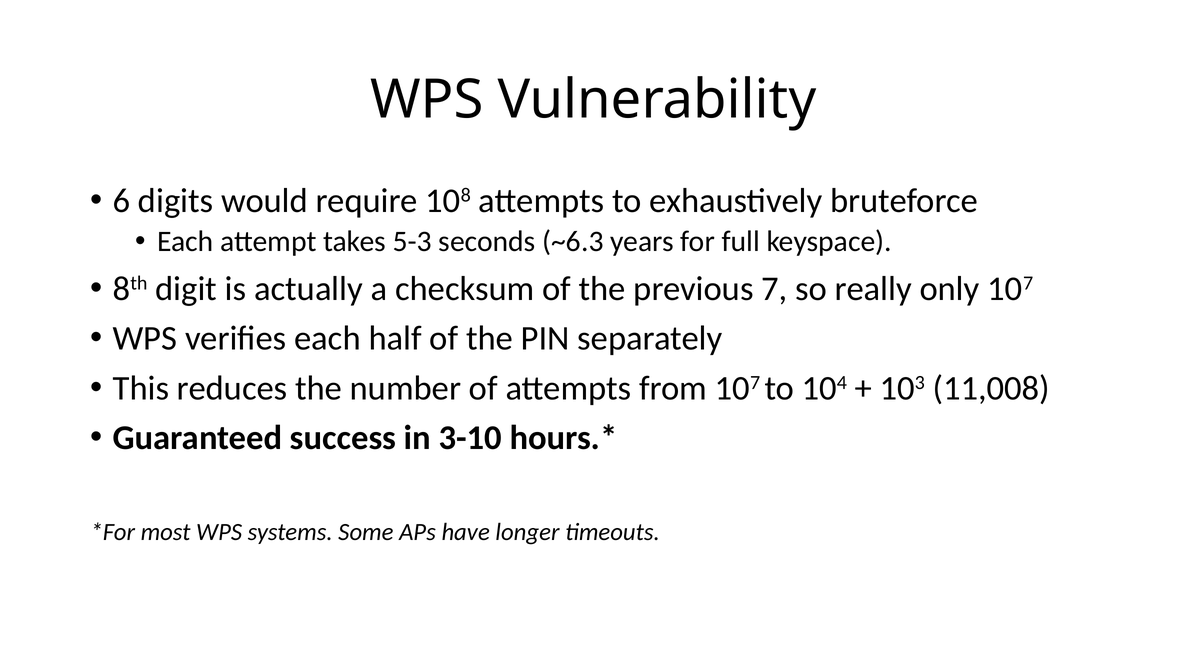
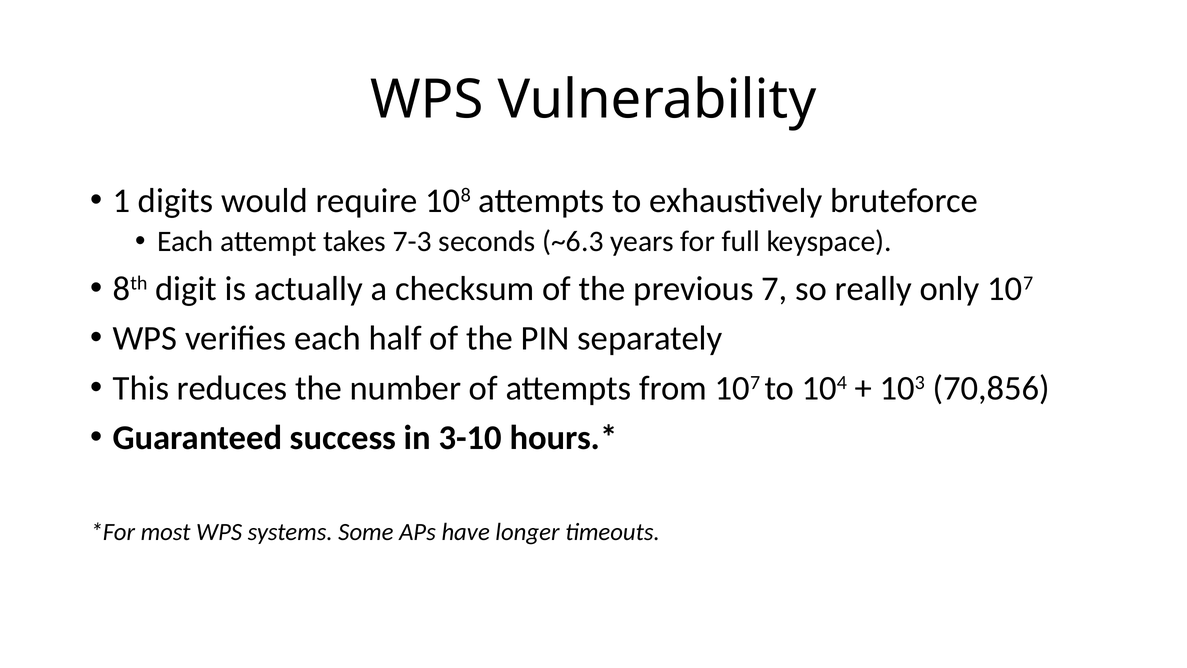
6: 6 -> 1
5-3: 5-3 -> 7-3
11,008: 11,008 -> 70,856
